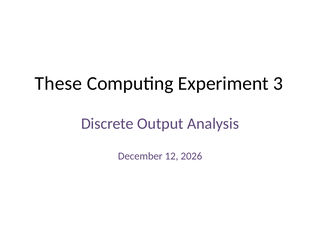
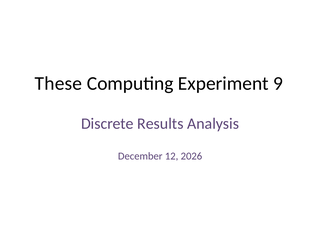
3: 3 -> 9
Output: Output -> Results
